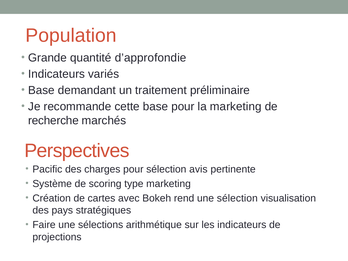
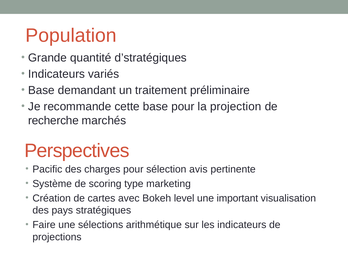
d’approfondie: d’approfondie -> d’stratégiques
la marketing: marketing -> projection
rend: rend -> level
une sélection: sélection -> important
